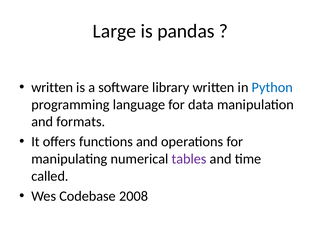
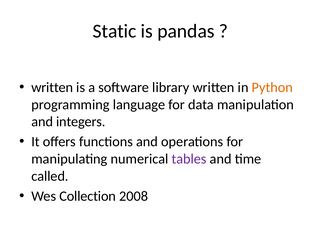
Large: Large -> Static
Python colour: blue -> orange
formats: formats -> integers
Codebase: Codebase -> Collection
